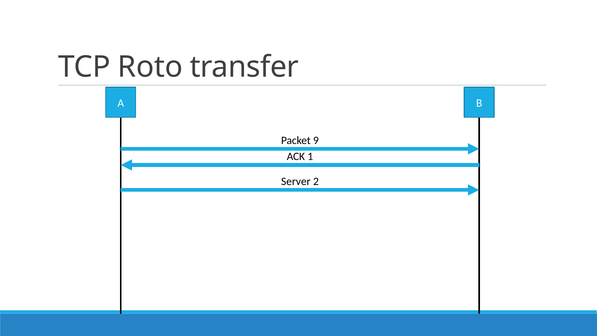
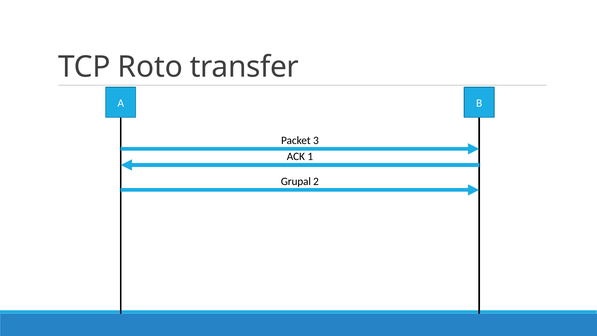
9: 9 -> 3
Server: Server -> Grupal
